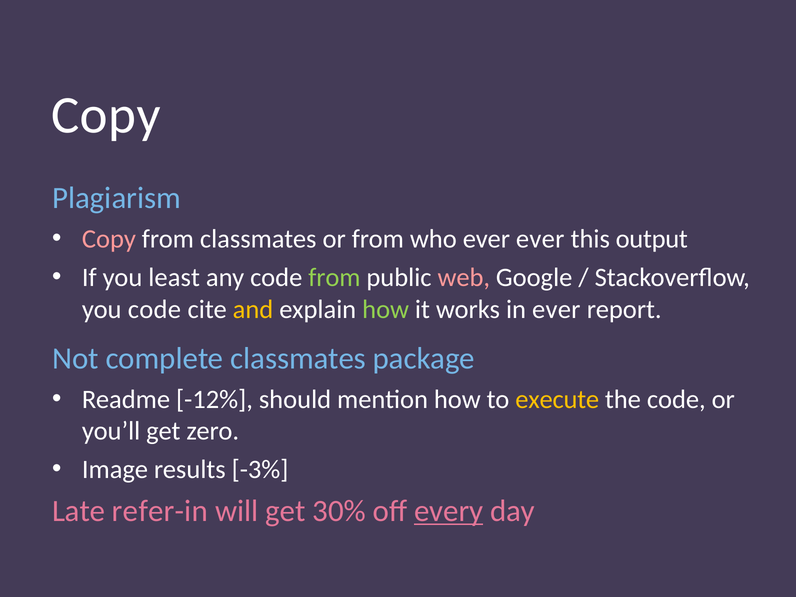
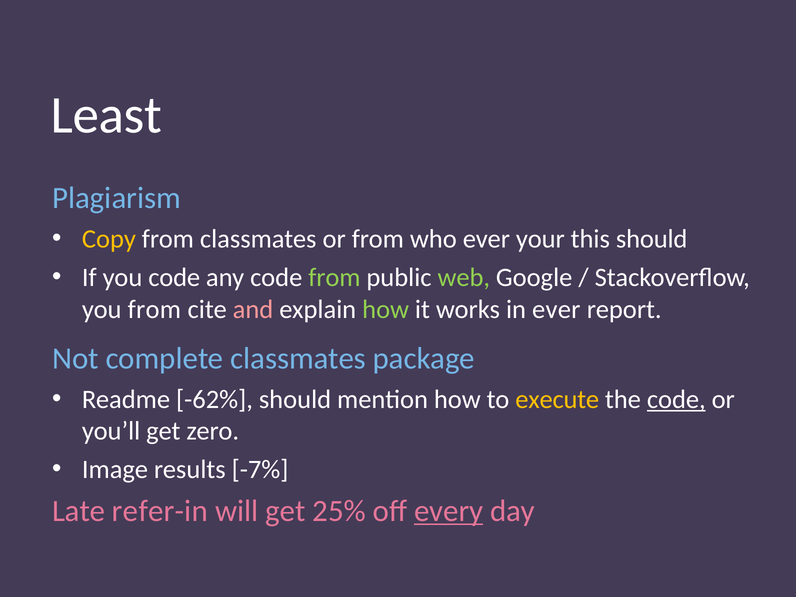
Copy at (106, 115): Copy -> Least
Copy at (109, 239) colour: pink -> yellow
ever ever: ever -> your
this output: output -> should
you least: least -> code
web colour: pink -> light green
you code: code -> from
and colour: yellow -> pink
-12%: -12% -> -62%
code at (676, 399) underline: none -> present
-3%: -3% -> -7%
30%: 30% -> 25%
